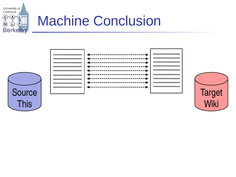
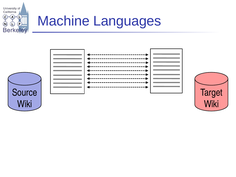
Conclusion: Conclusion -> Languages
This at (25, 104): This -> Wiki
